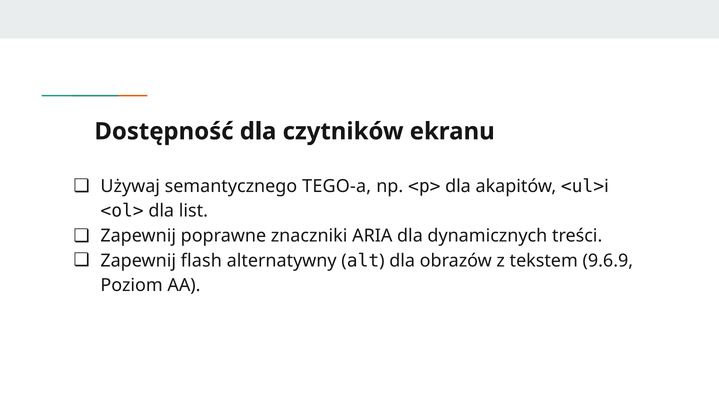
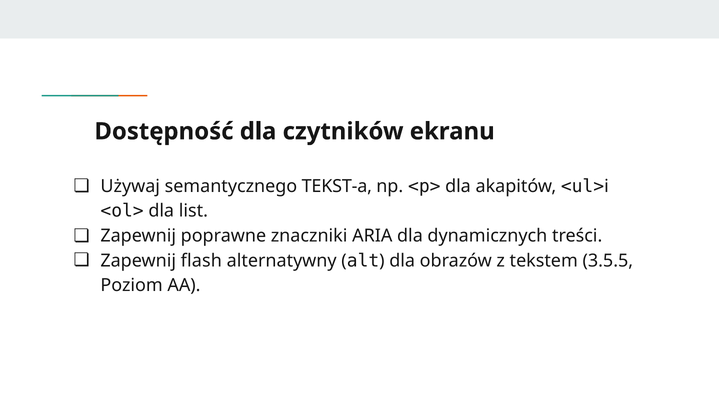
TEGO-a: TEGO-a -> TEKST-a
9.6.9: 9.6.9 -> 3.5.5
